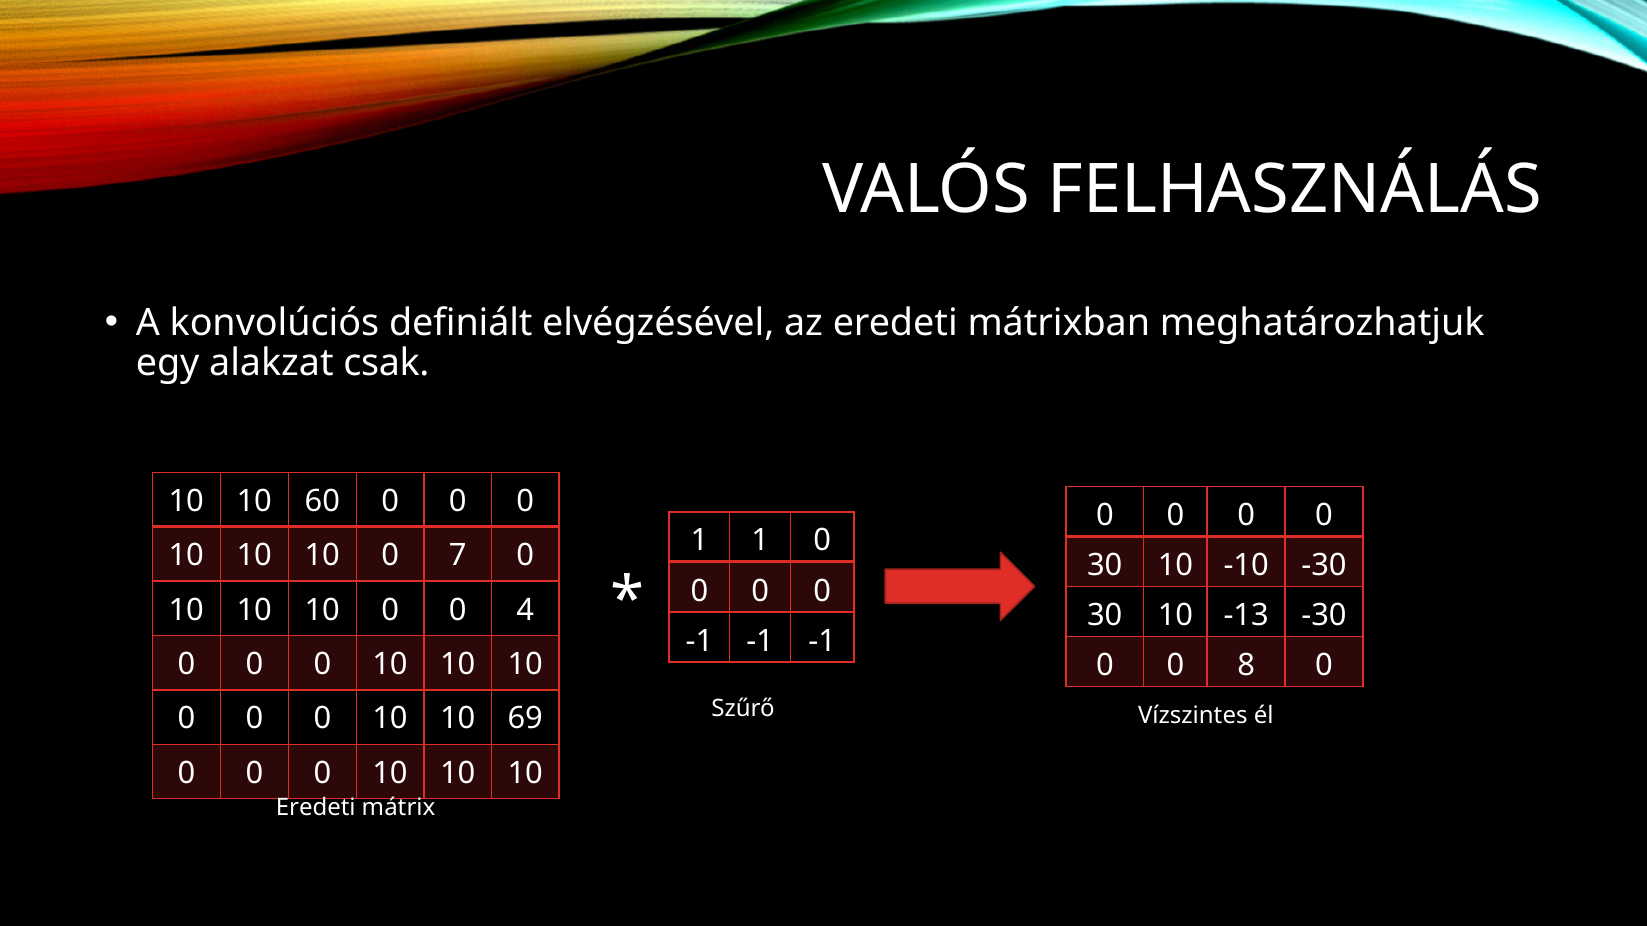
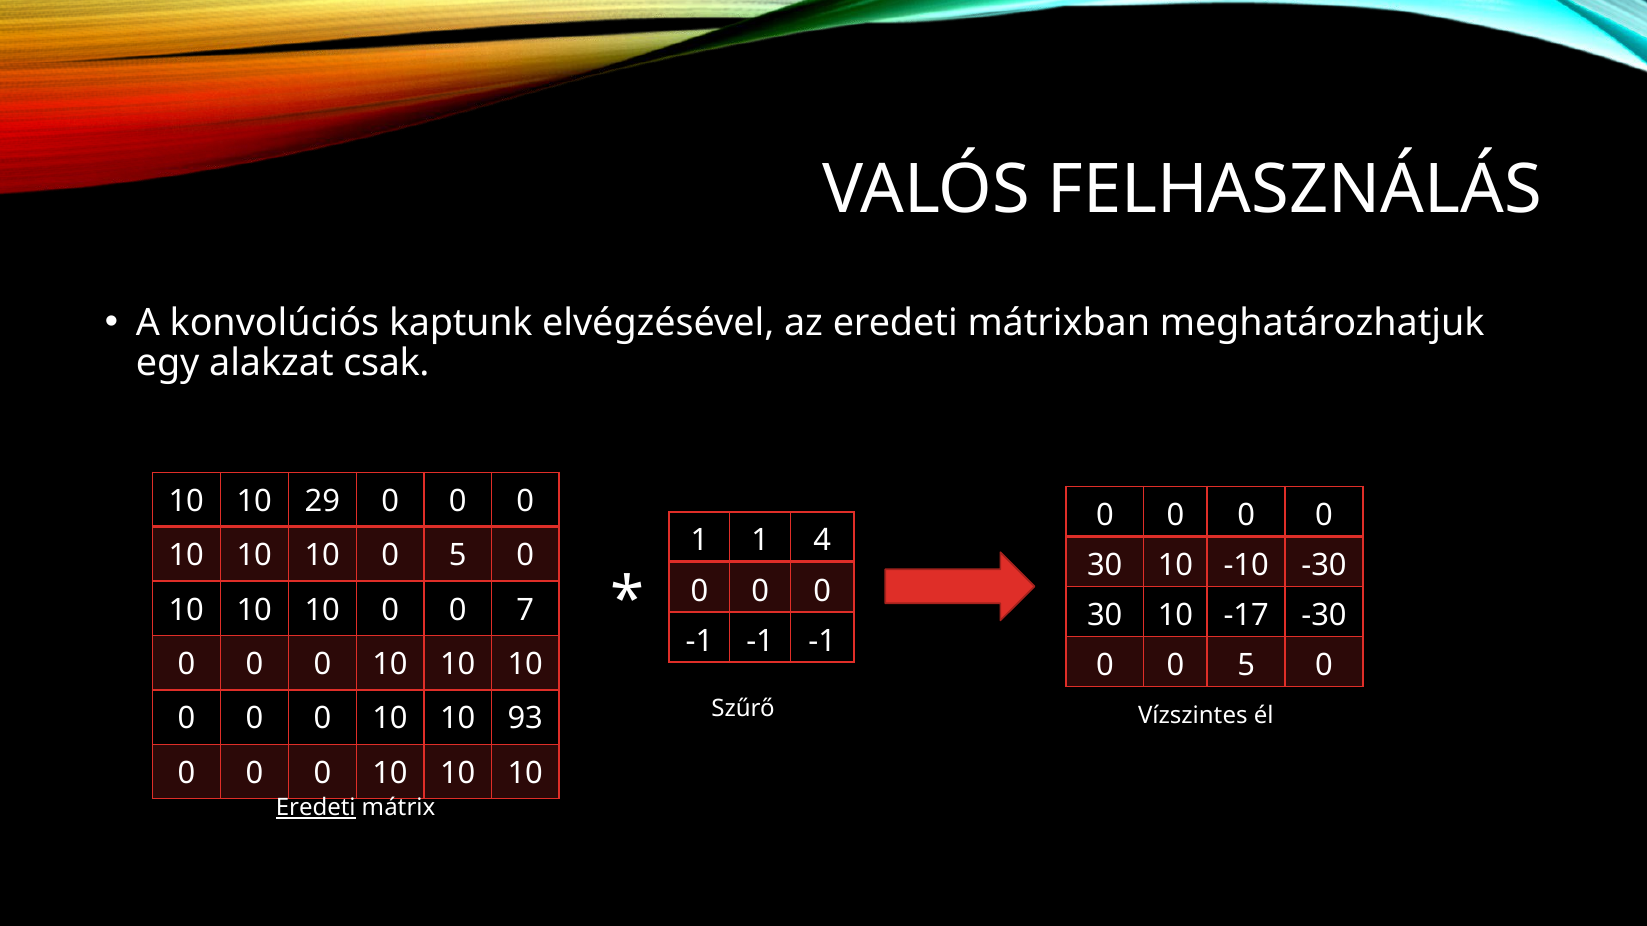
definiált: definiált -> kaptunk
60: 60 -> 29
1 0: 0 -> 4
10 0 7: 7 -> 5
4: 4 -> 7
-13: -13 -> -17
0 0 8: 8 -> 5
69: 69 -> 93
Eredeti at (316, 808) underline: none -> present
